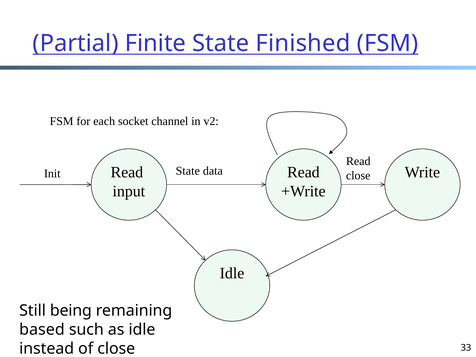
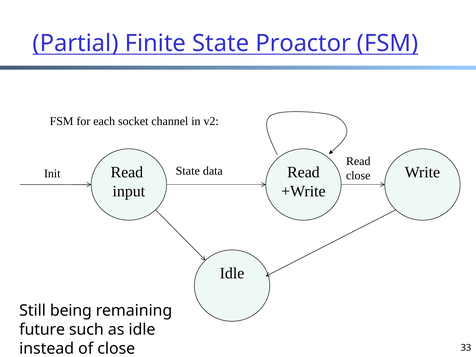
Finished: Finished -> Proactor
based: based -> future
